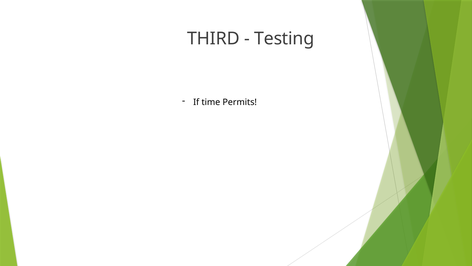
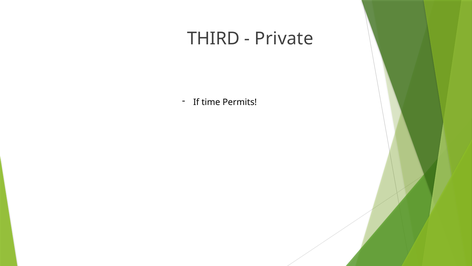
Testing: Testing -> Private
